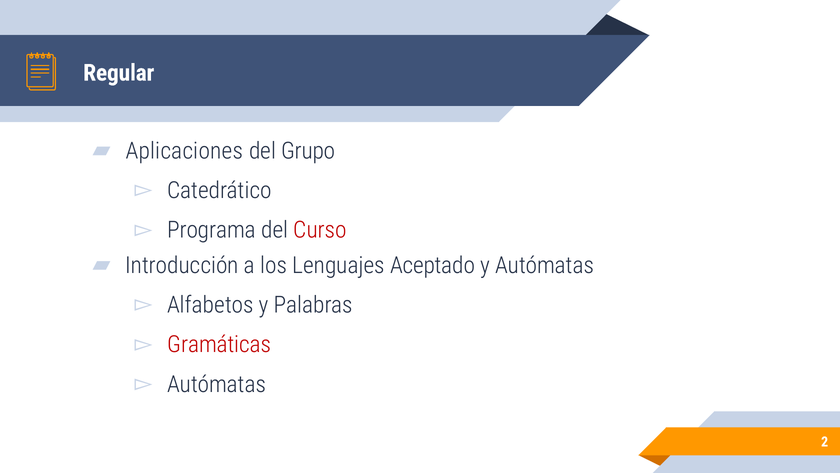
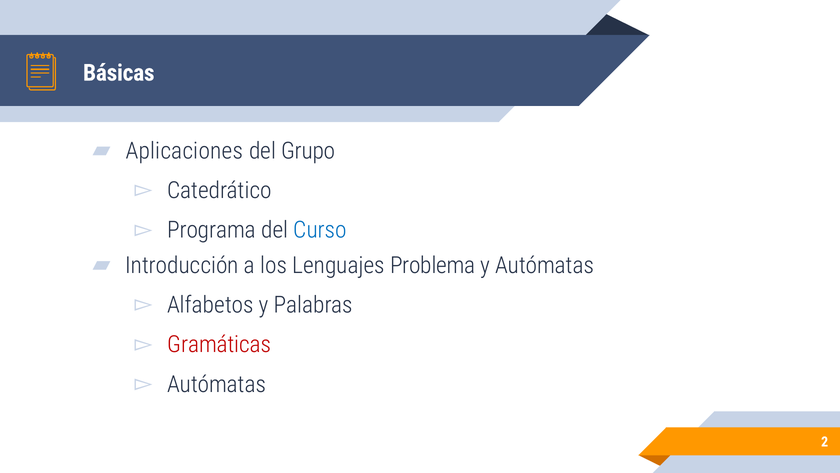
Regular: Regular -> Básicas
Curso colour: red -> blue
Aceptado: Aceptado -> Problema
